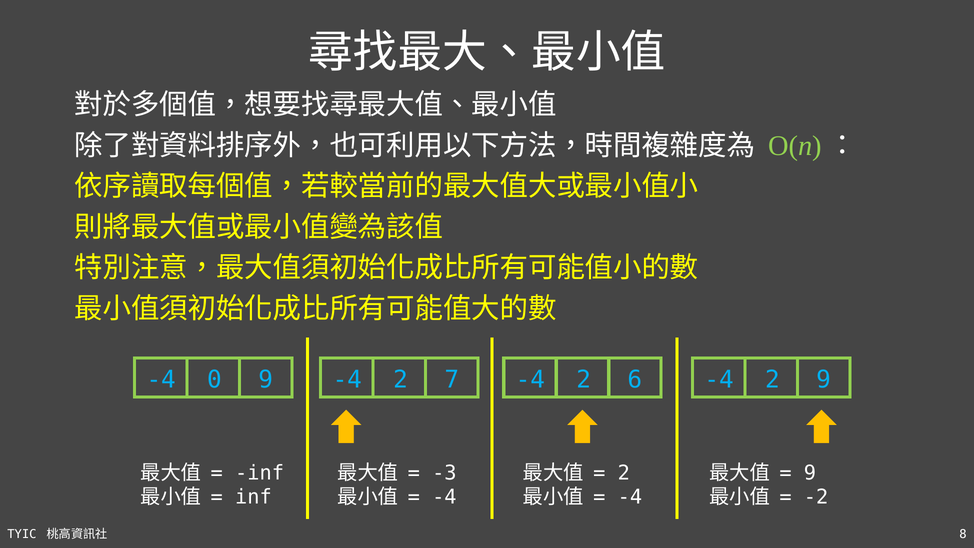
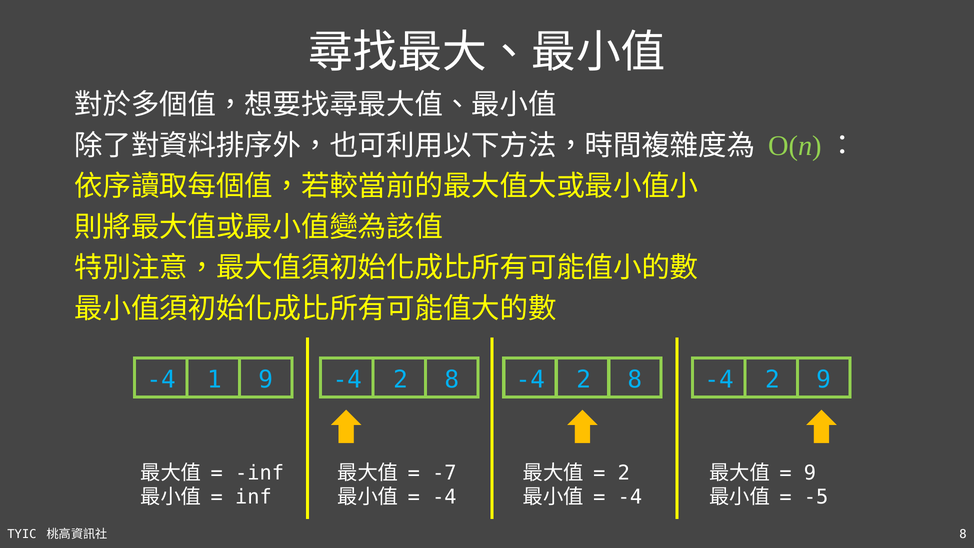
0: 0 -> 1
7 at (452, 379): 7 -> 8
6 at (635, 379): 6 -> 8
-3: -3 -> -7
-2: -2 -> -5
